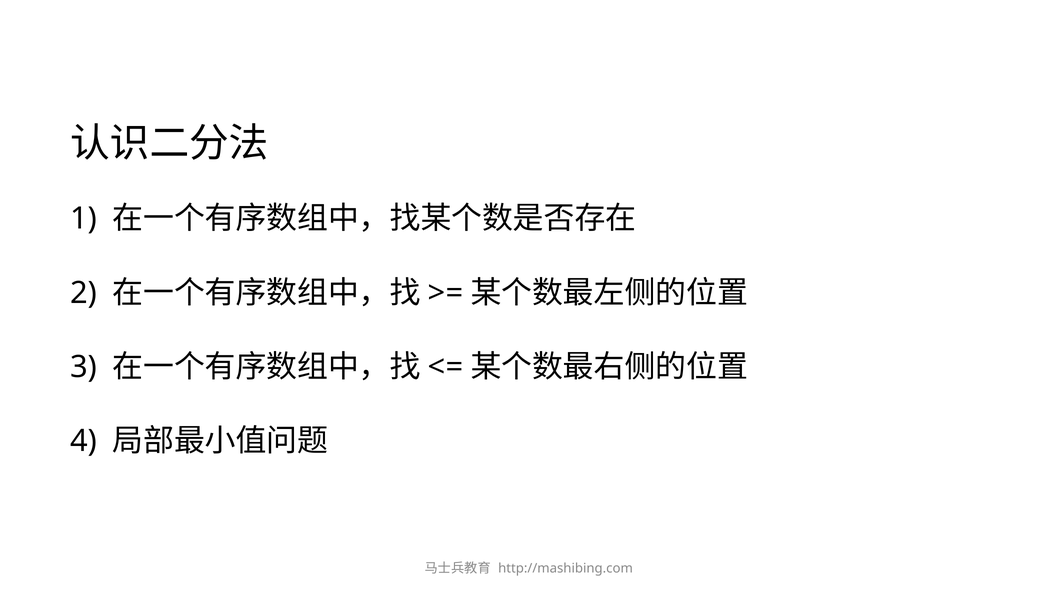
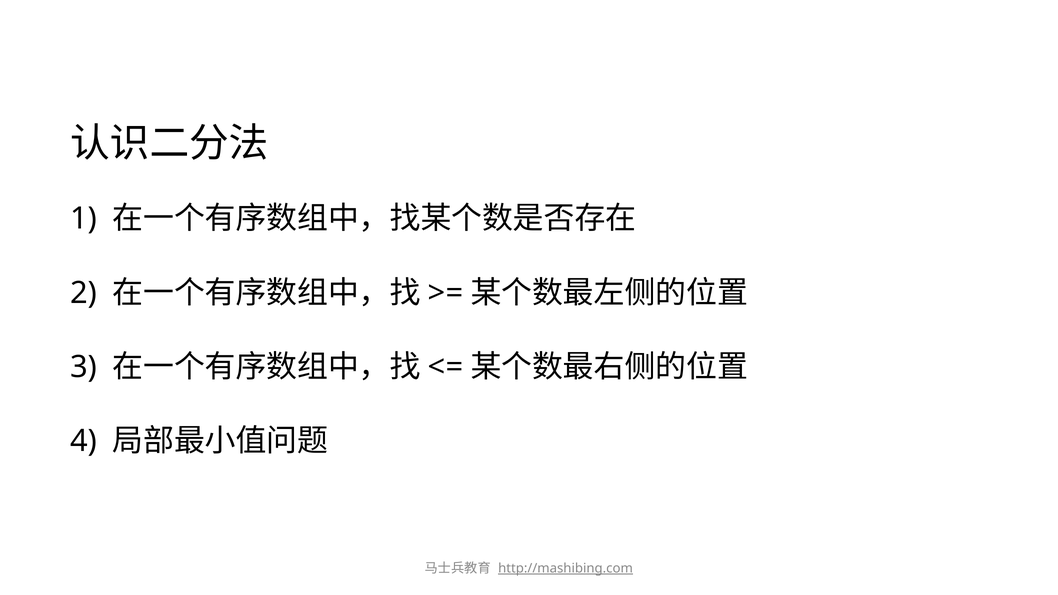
http://mashibing.com underline: none -> present
